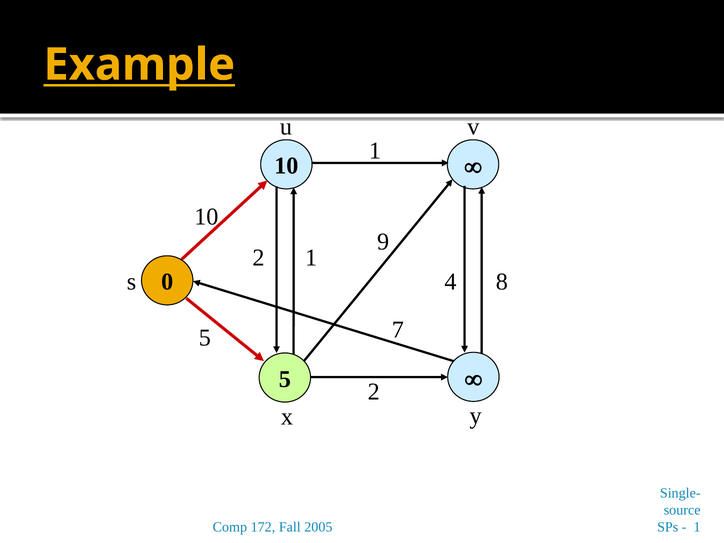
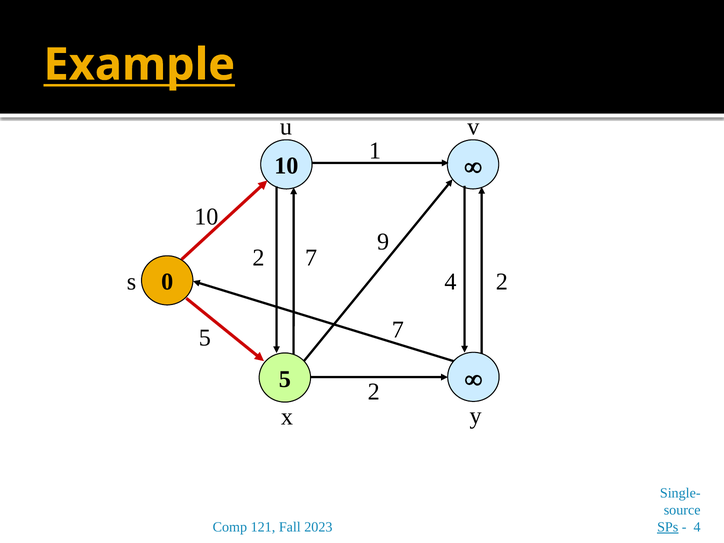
2 1: 1 -> 7
4 8: 8 -> 2
172: 172 -> 121
2005: 2005 -> 2023
SPs underline: none -> present
1 at (697, 527): 1 -> 4
